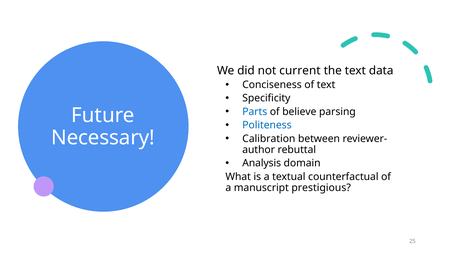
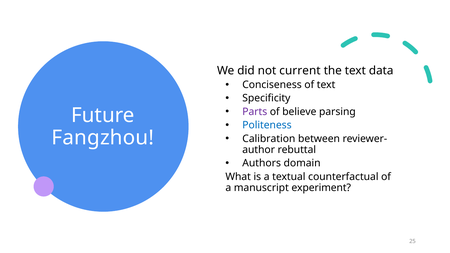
Parts colour: blue -> purple
Necessary: Necessary -> Fangzhou
Analysis: Analysis -> Authors
prestigious: prestigious -> experiment
